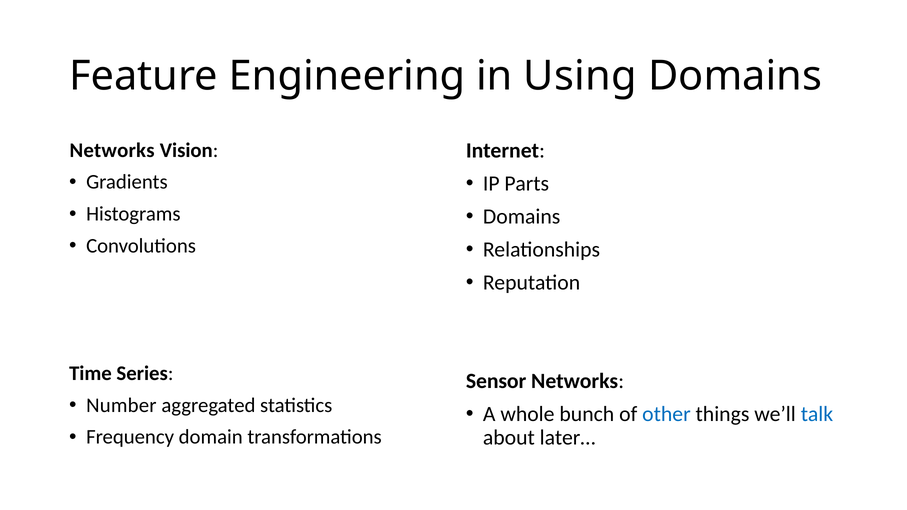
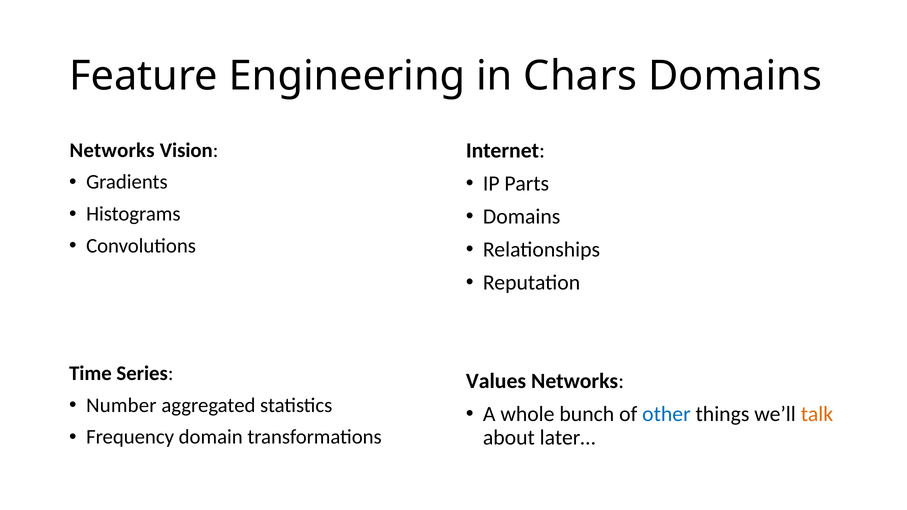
Using: Using -> Chars
Sensor: Sensor -> Values
talk colour: blue -> orange
